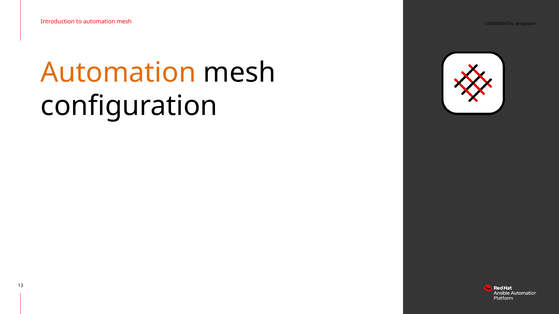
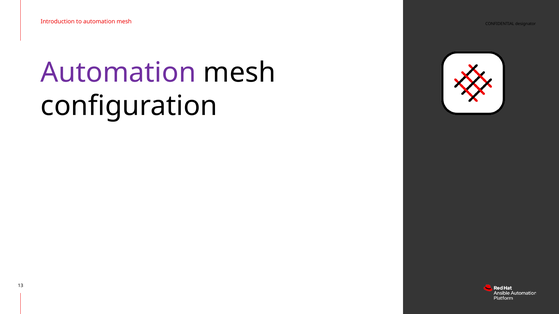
Automation at (118, 73) colour: orange -> purple
